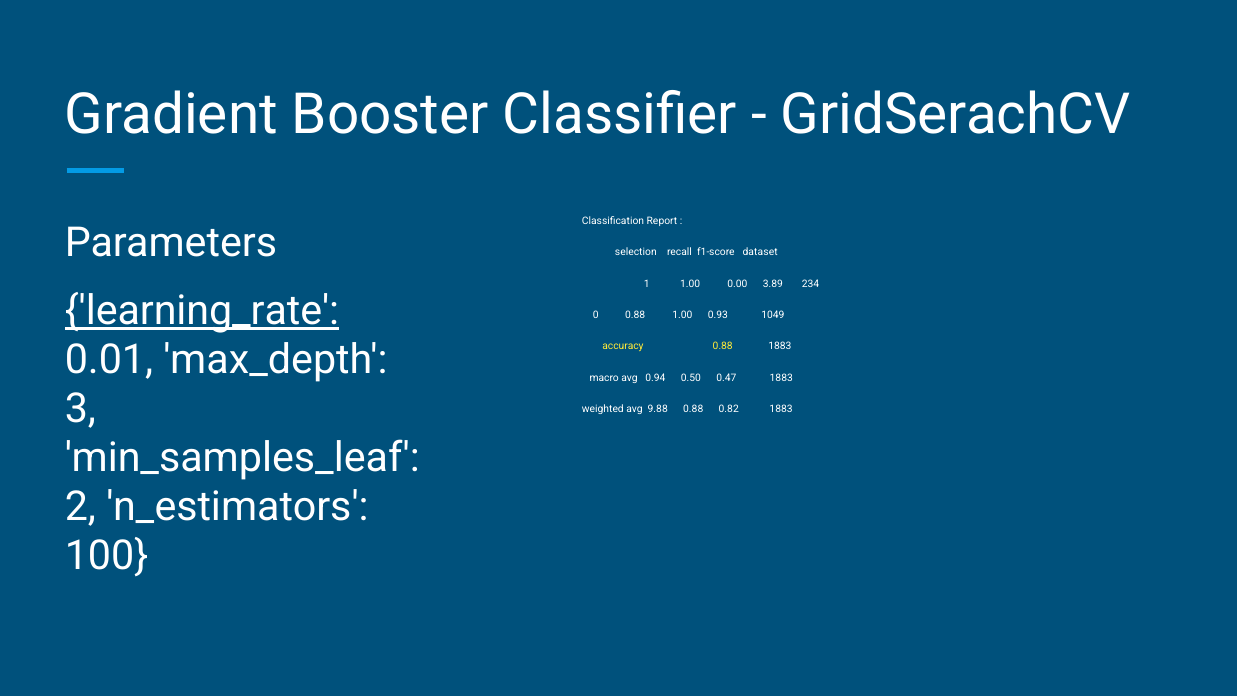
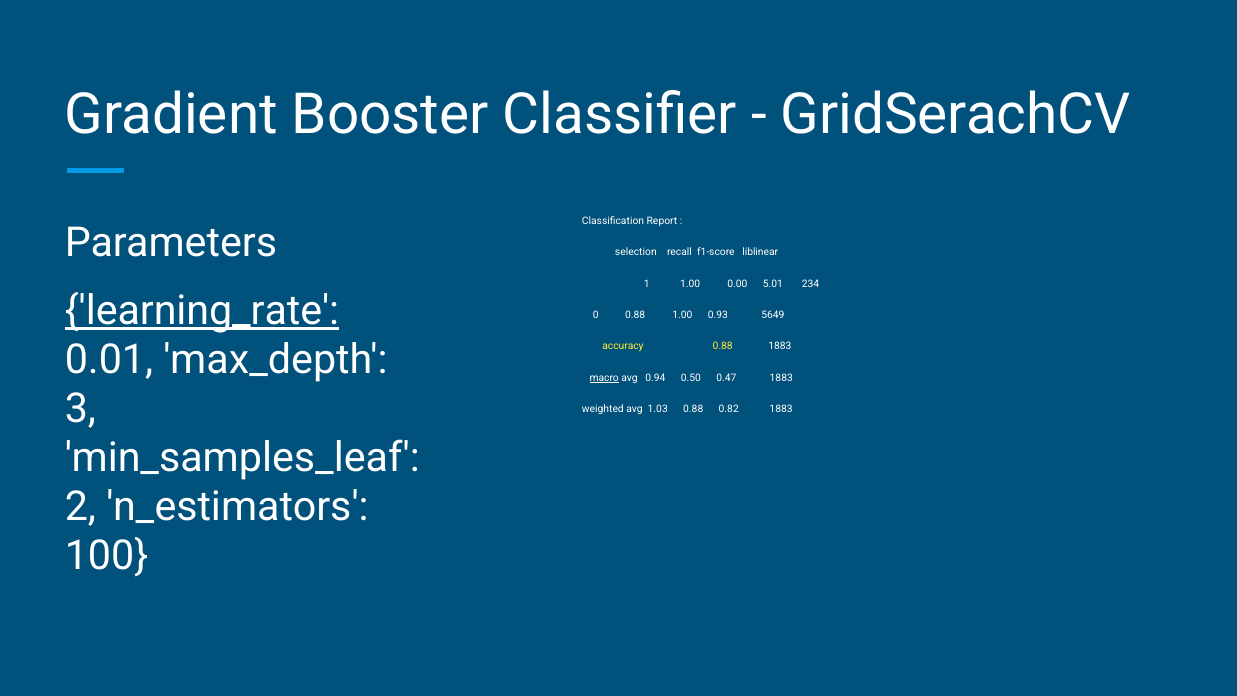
dataset: dataset -> liblinear
3.89: 3.89 -> 5.01
1049: 1049 -> 5649
macro underline: none -> present
9.88: 9.88 -> 1.03
